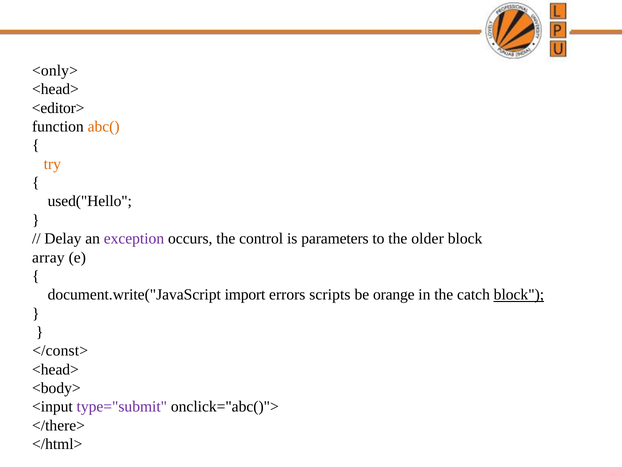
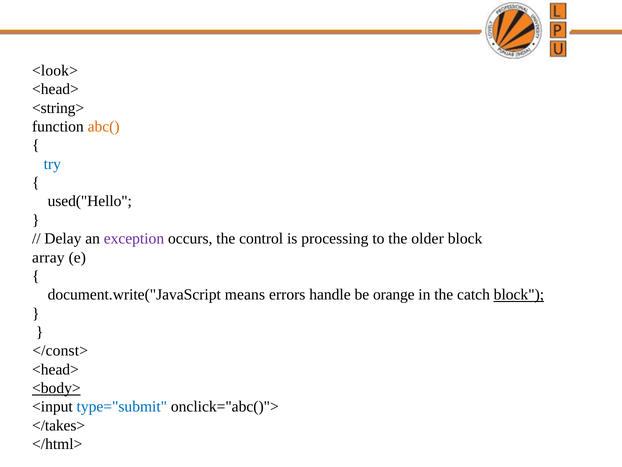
<only>: <only> -> <look>
<editor>: <editor> -> <string>
try colour: orange -> blue
parameters: parameters -> processing
import: import -> means
scripts: scripts -> handle
<body> underline: none -> present
type="submit colour: purple -> blue
</there>: </there> -> </takes>
